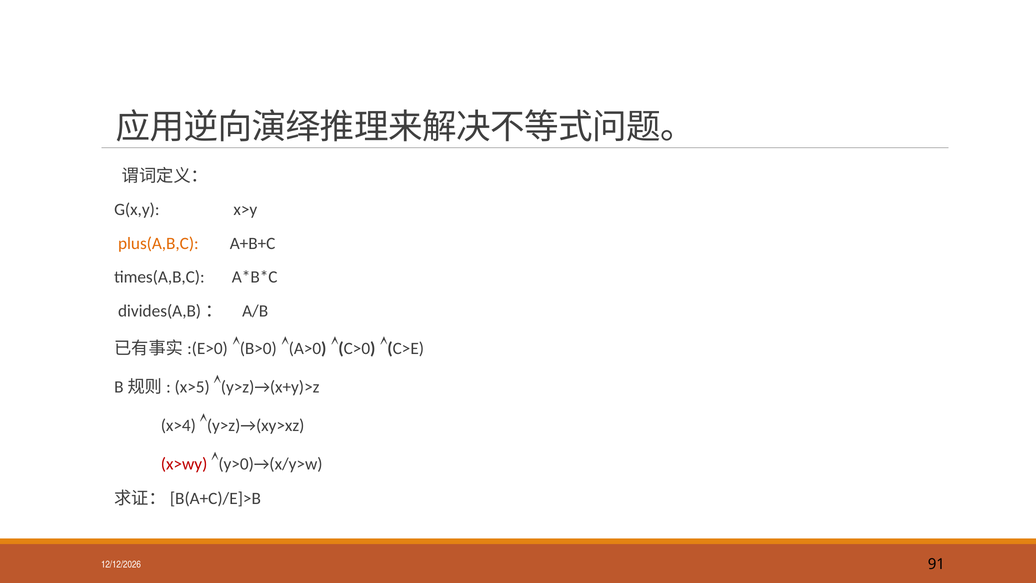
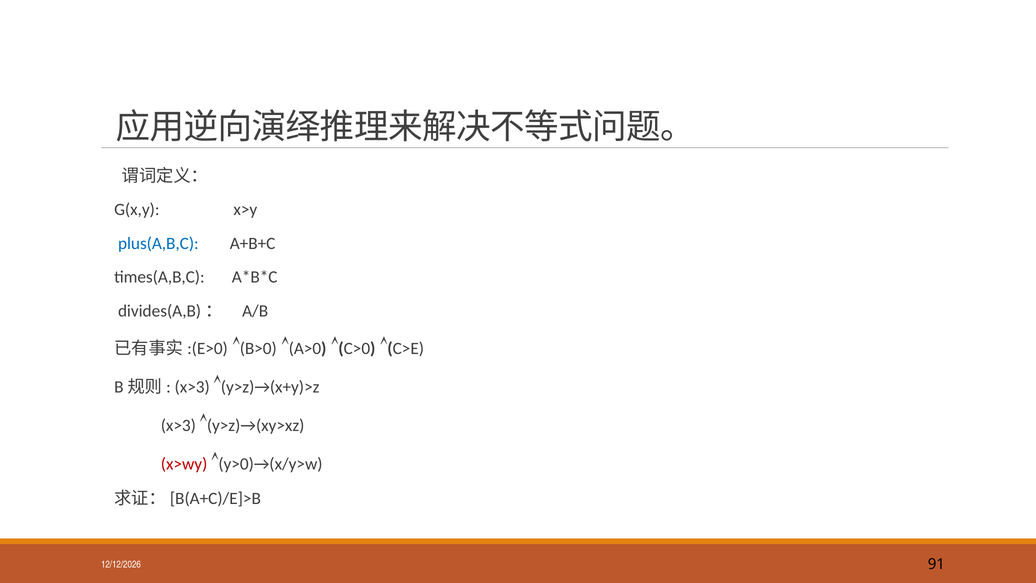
plus(A,B,C colour: orange -> blue
x>5 at (192, 387): x>5 -> x>3
x>4 at (178, 425): x>4 -> x>3
